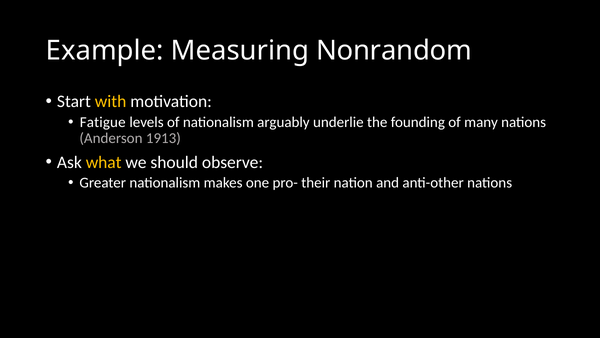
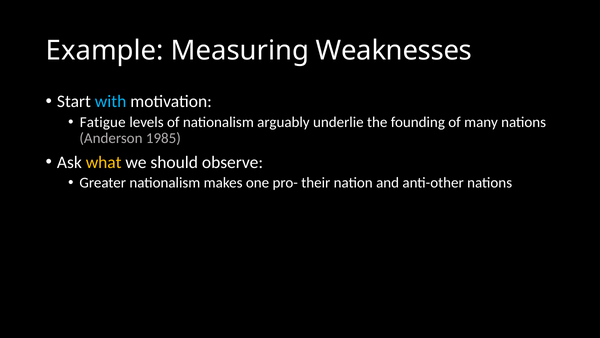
Nonrandom: Nonrandom -> Weaknesses
with colour: yellow -> light blue
1913: 1913 -> 1985
